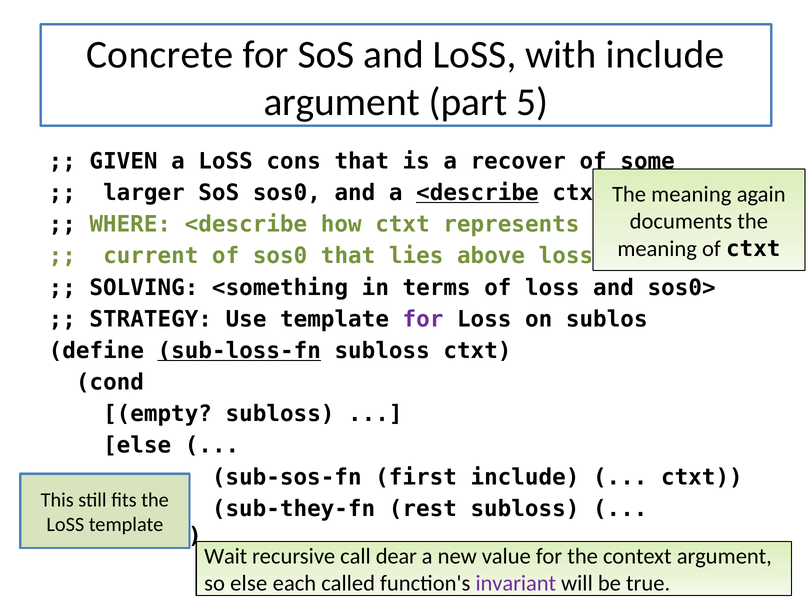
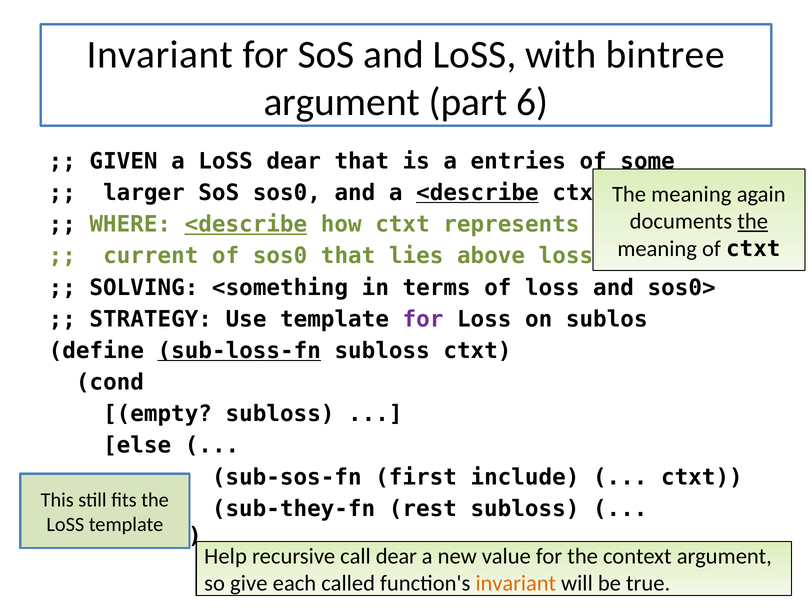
Concrete at (160, 55): Concrete -> Invariant
with include: include -> bintree
5: 5 -> 6
LoSS cons: cons -> dear
recover: recover -> entries
the at (753, 222) underline: none -> present
<describe at (246, 224) underline: none -> present
Wait: Wait -> Help
so else: else -> give
invariant at (516, 583) colour: purple -> orange
